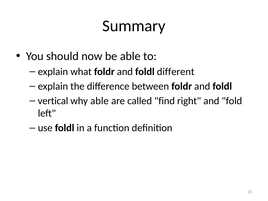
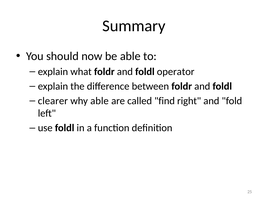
different: different -> operator
vertical: vertical -> clearer
